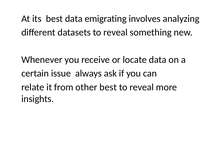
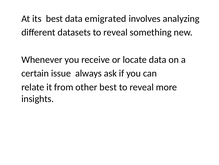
emigrating: emigrating -> emigrated
